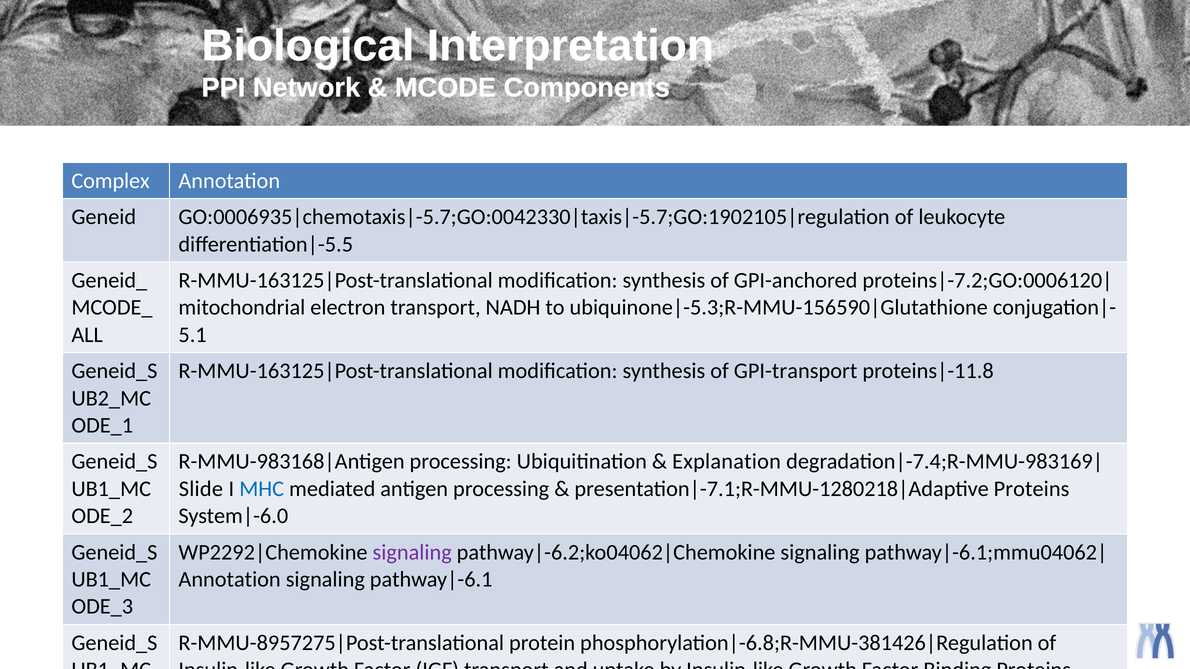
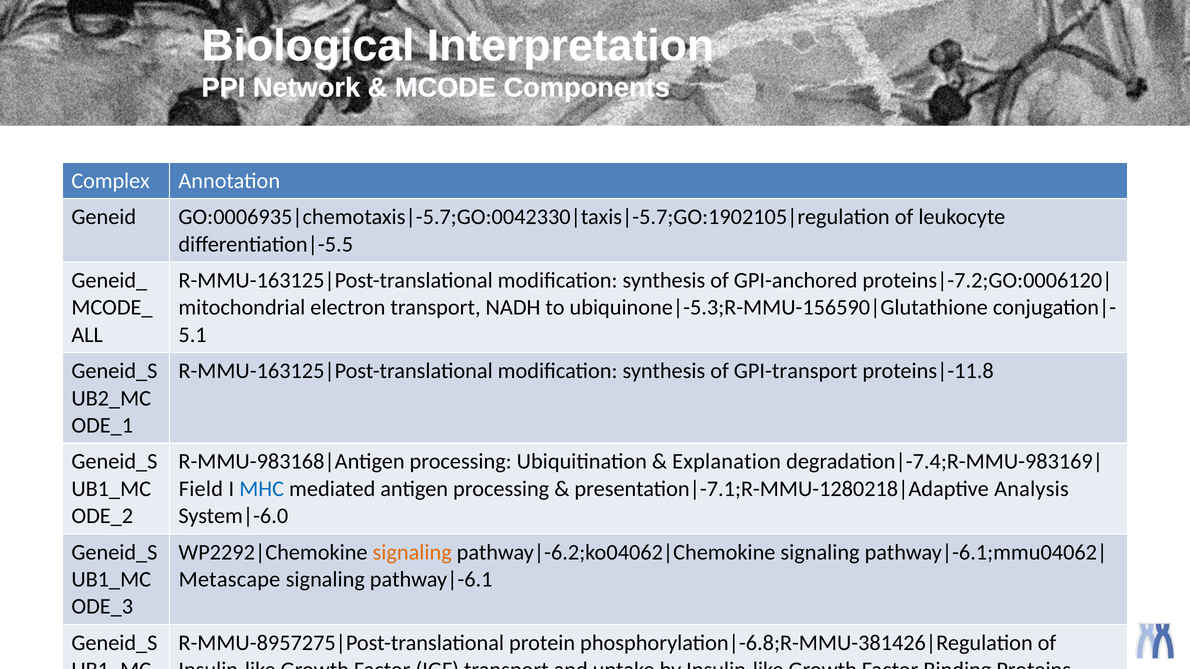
Slide: Slide -> Field
Proteins at (1032, 489): Proteins -> Analysis
signaling at (412, 552) colour: purple -> orange
Annotation at (230, 580): Annotation -> Metascape
